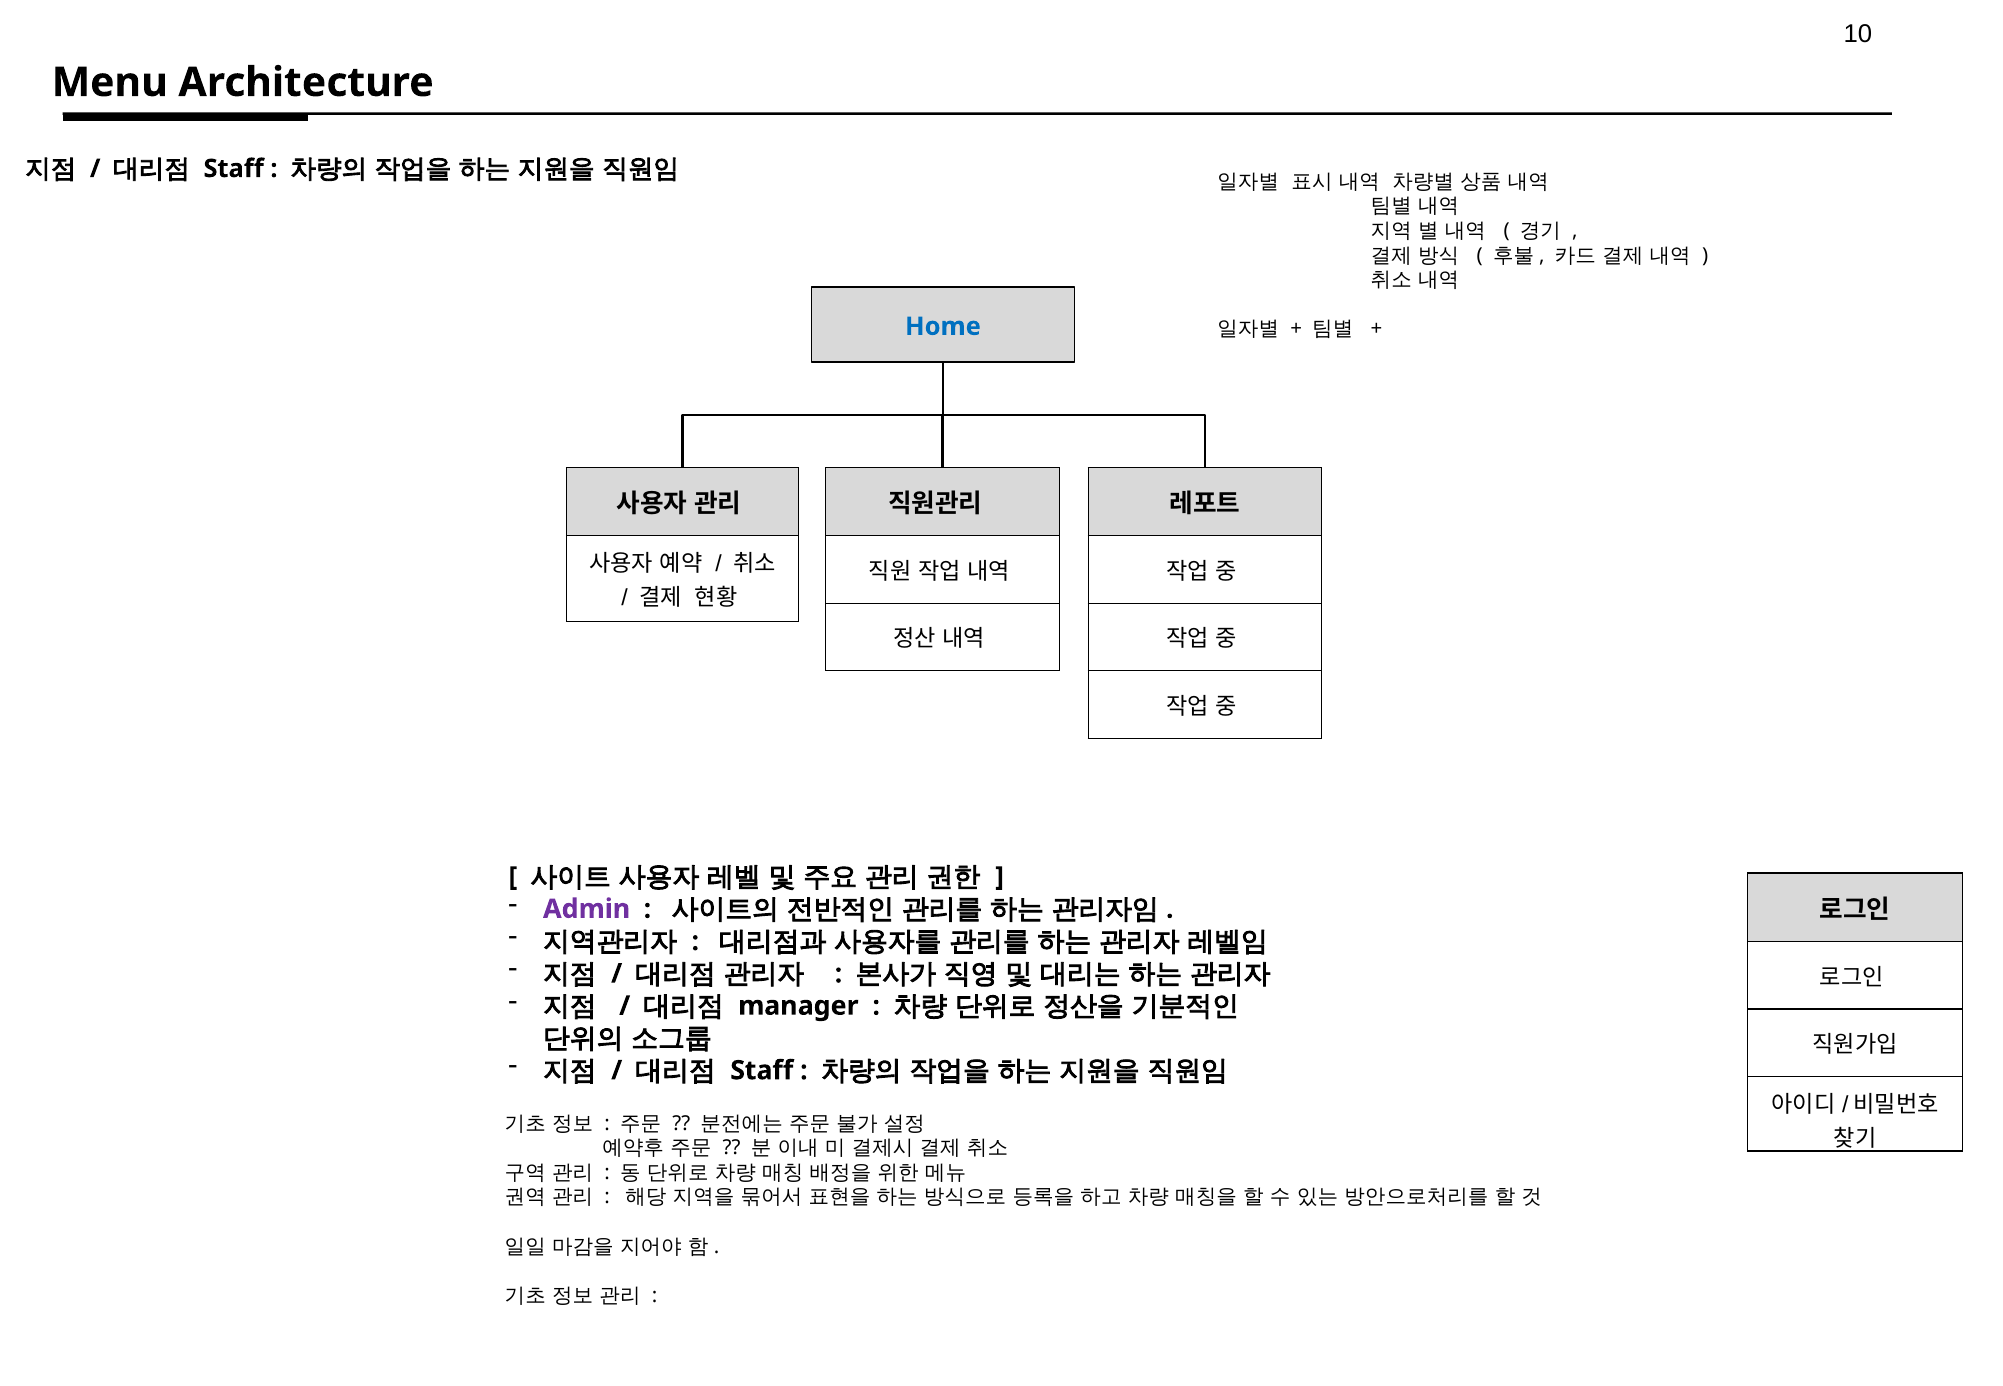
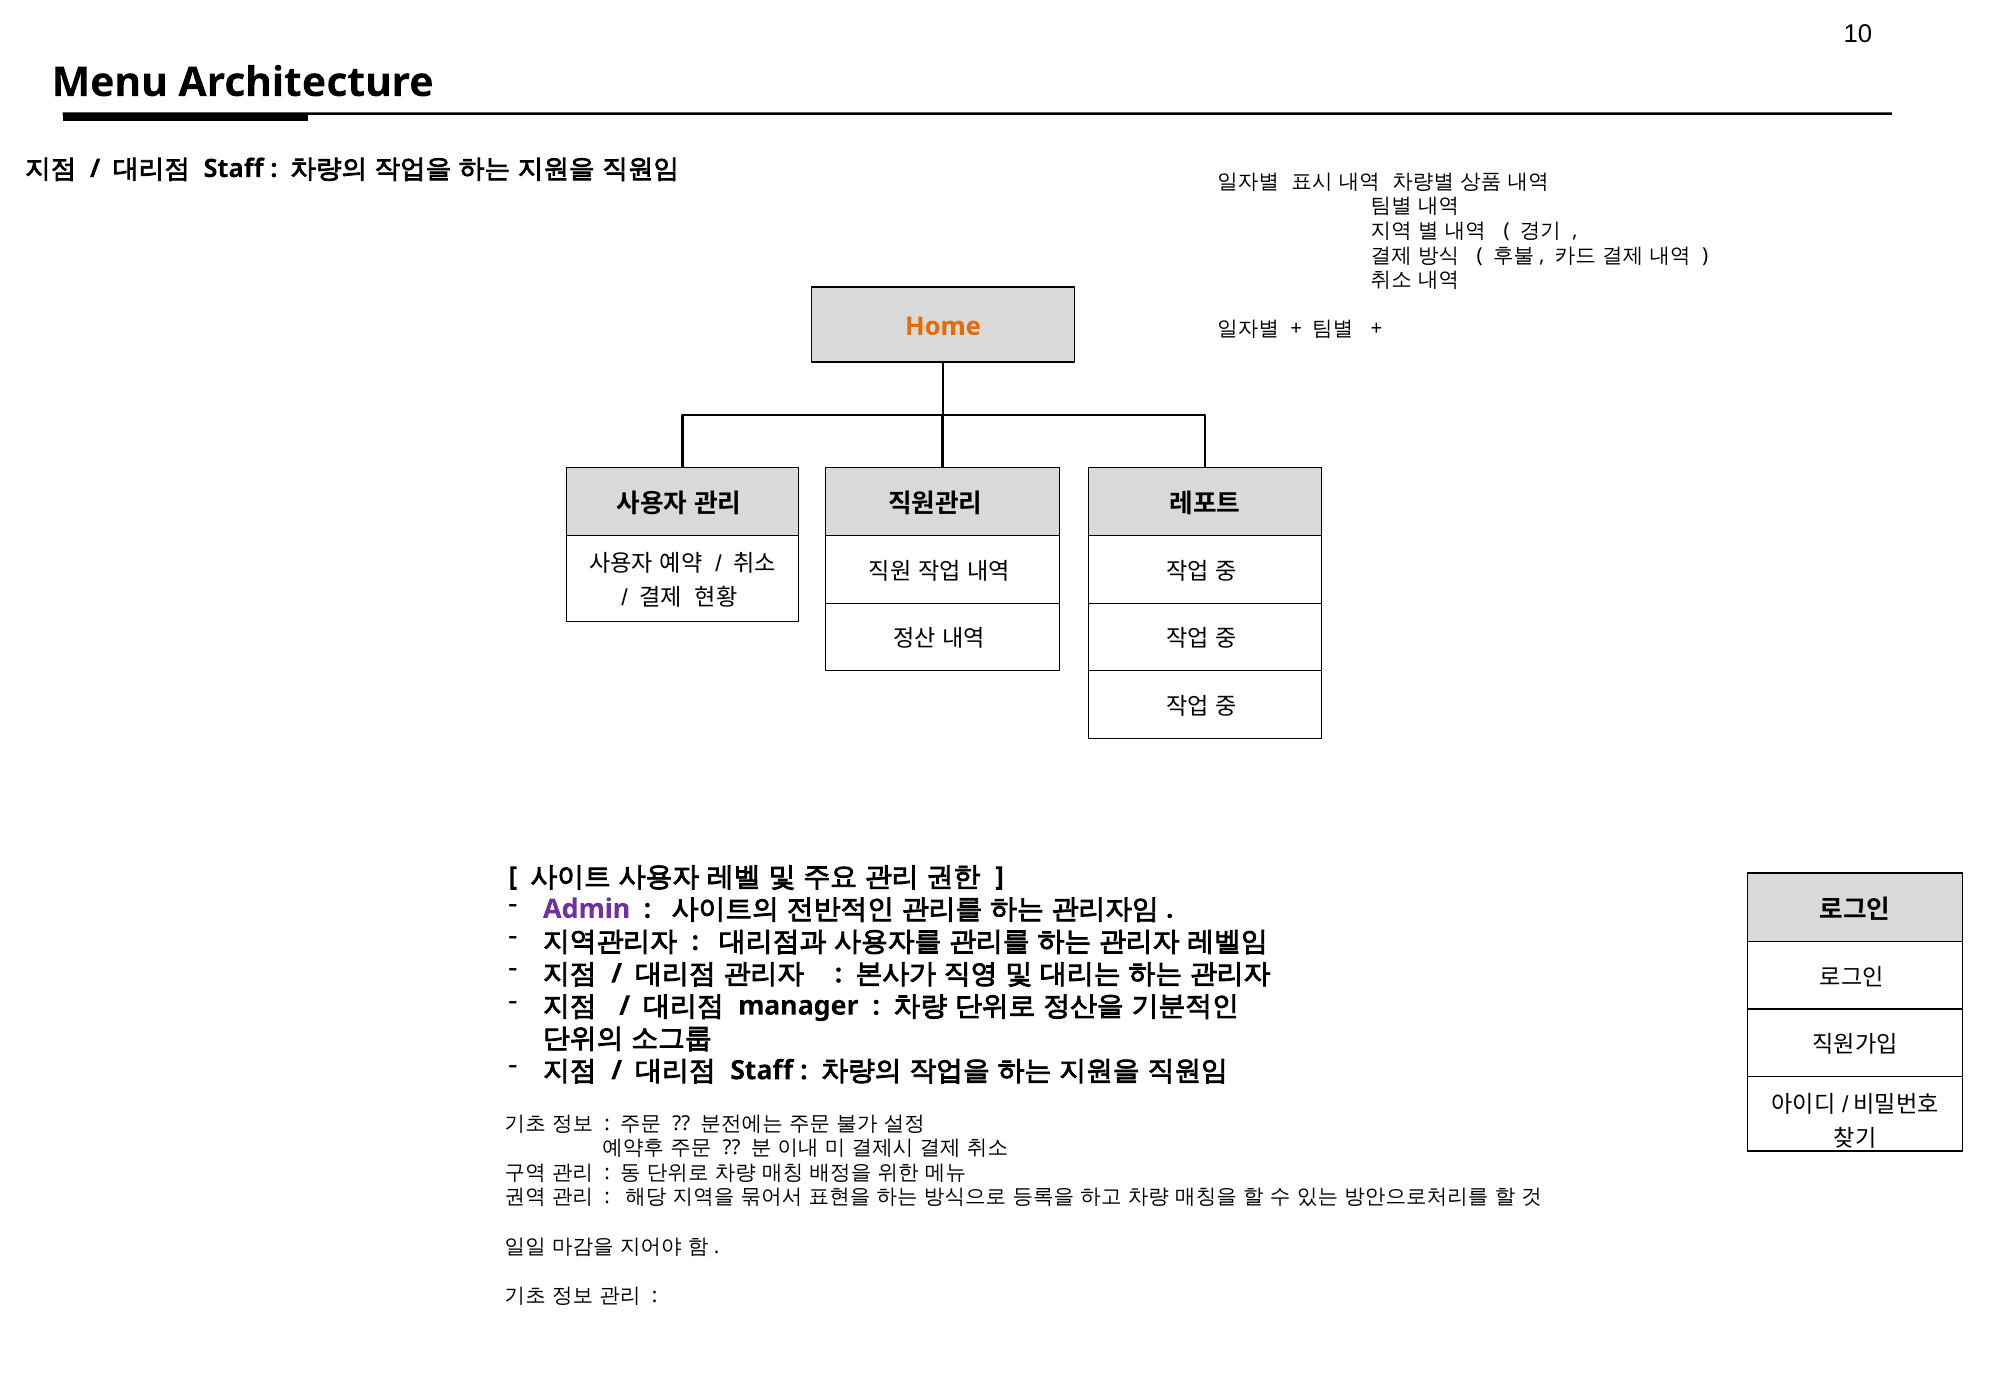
Home colour: blue -> orange
